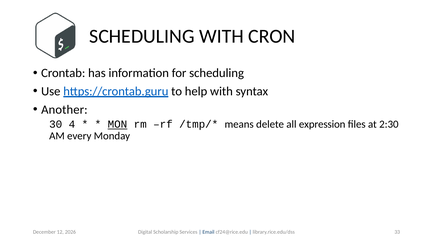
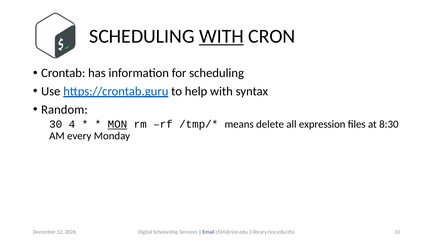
WITH at (221, 36) underline: none -> present
Another: Another -> Random
2:30: 2:30 -> 8:30
